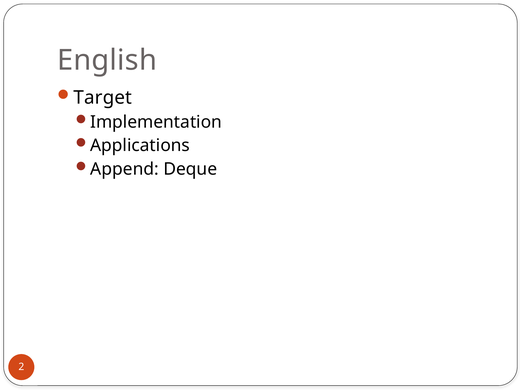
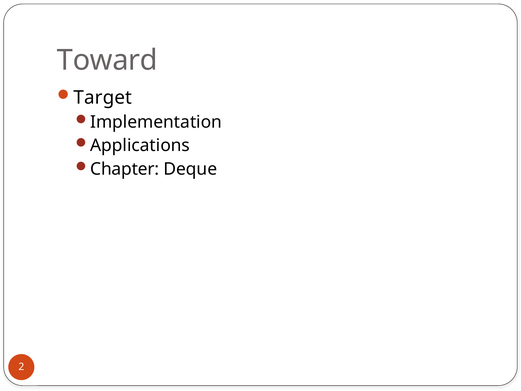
English: English -> Toward
Append: Append -> Chapter
